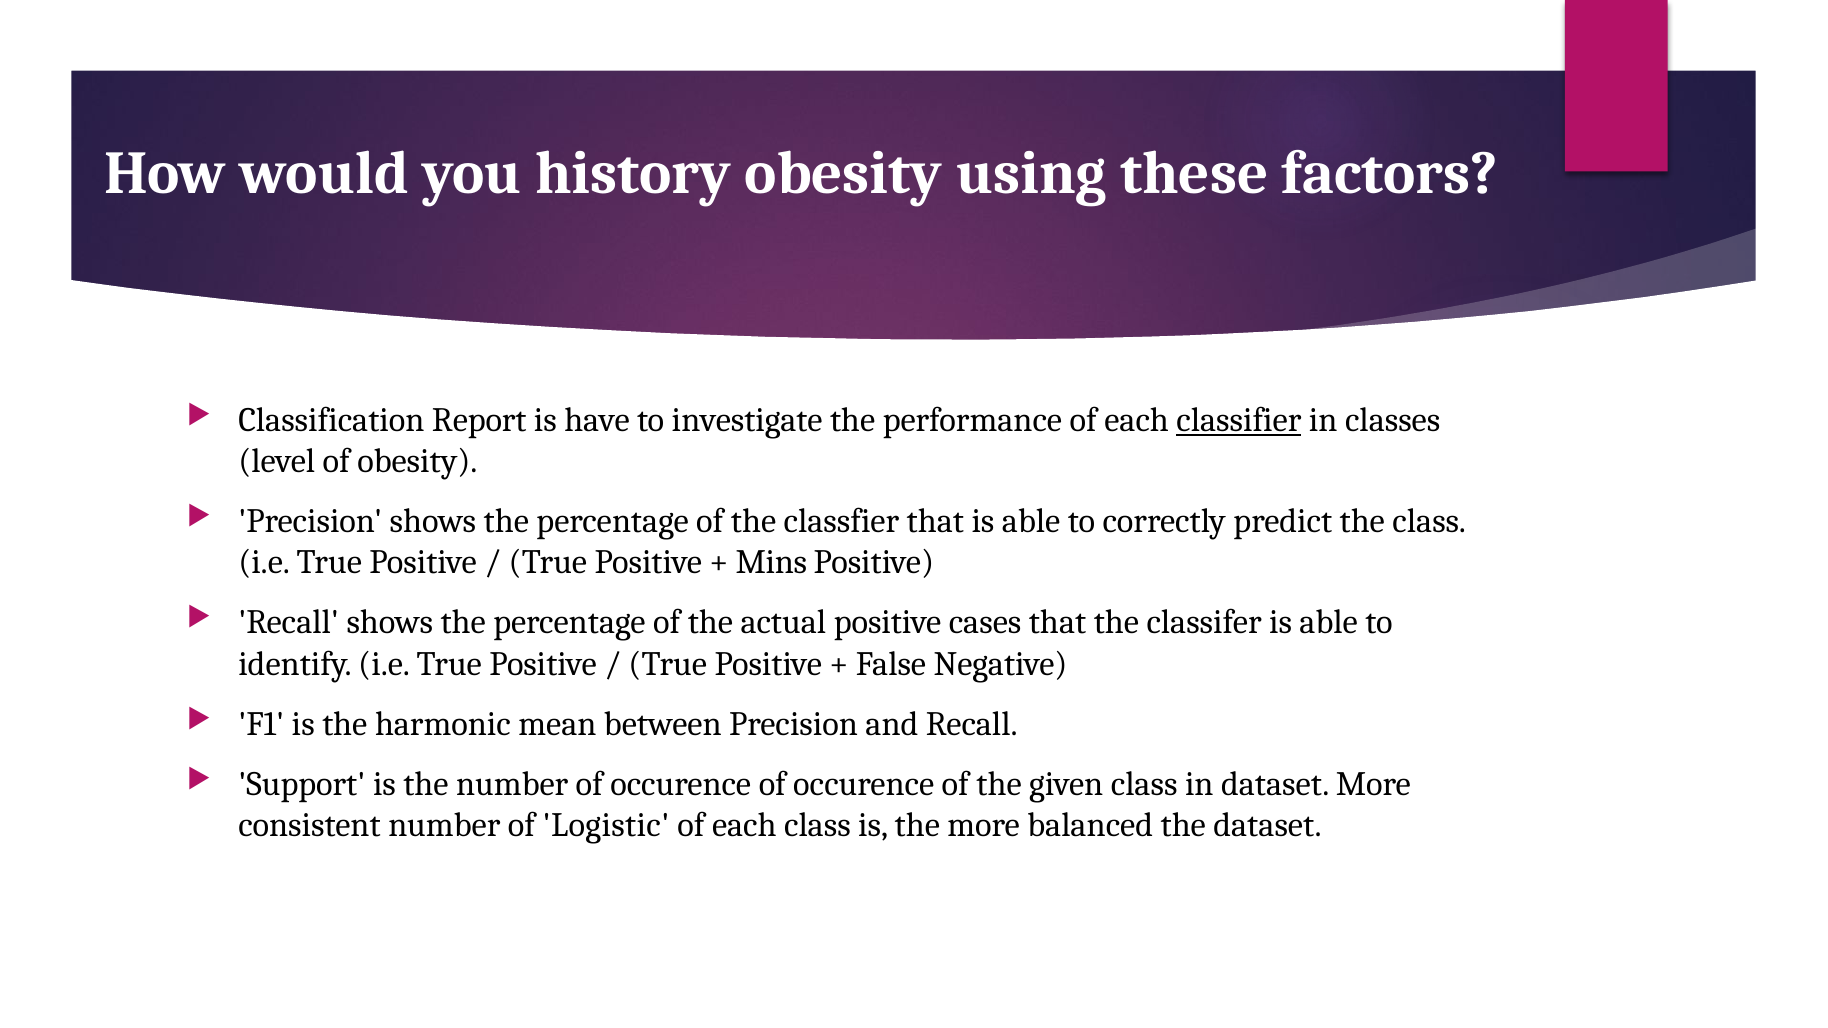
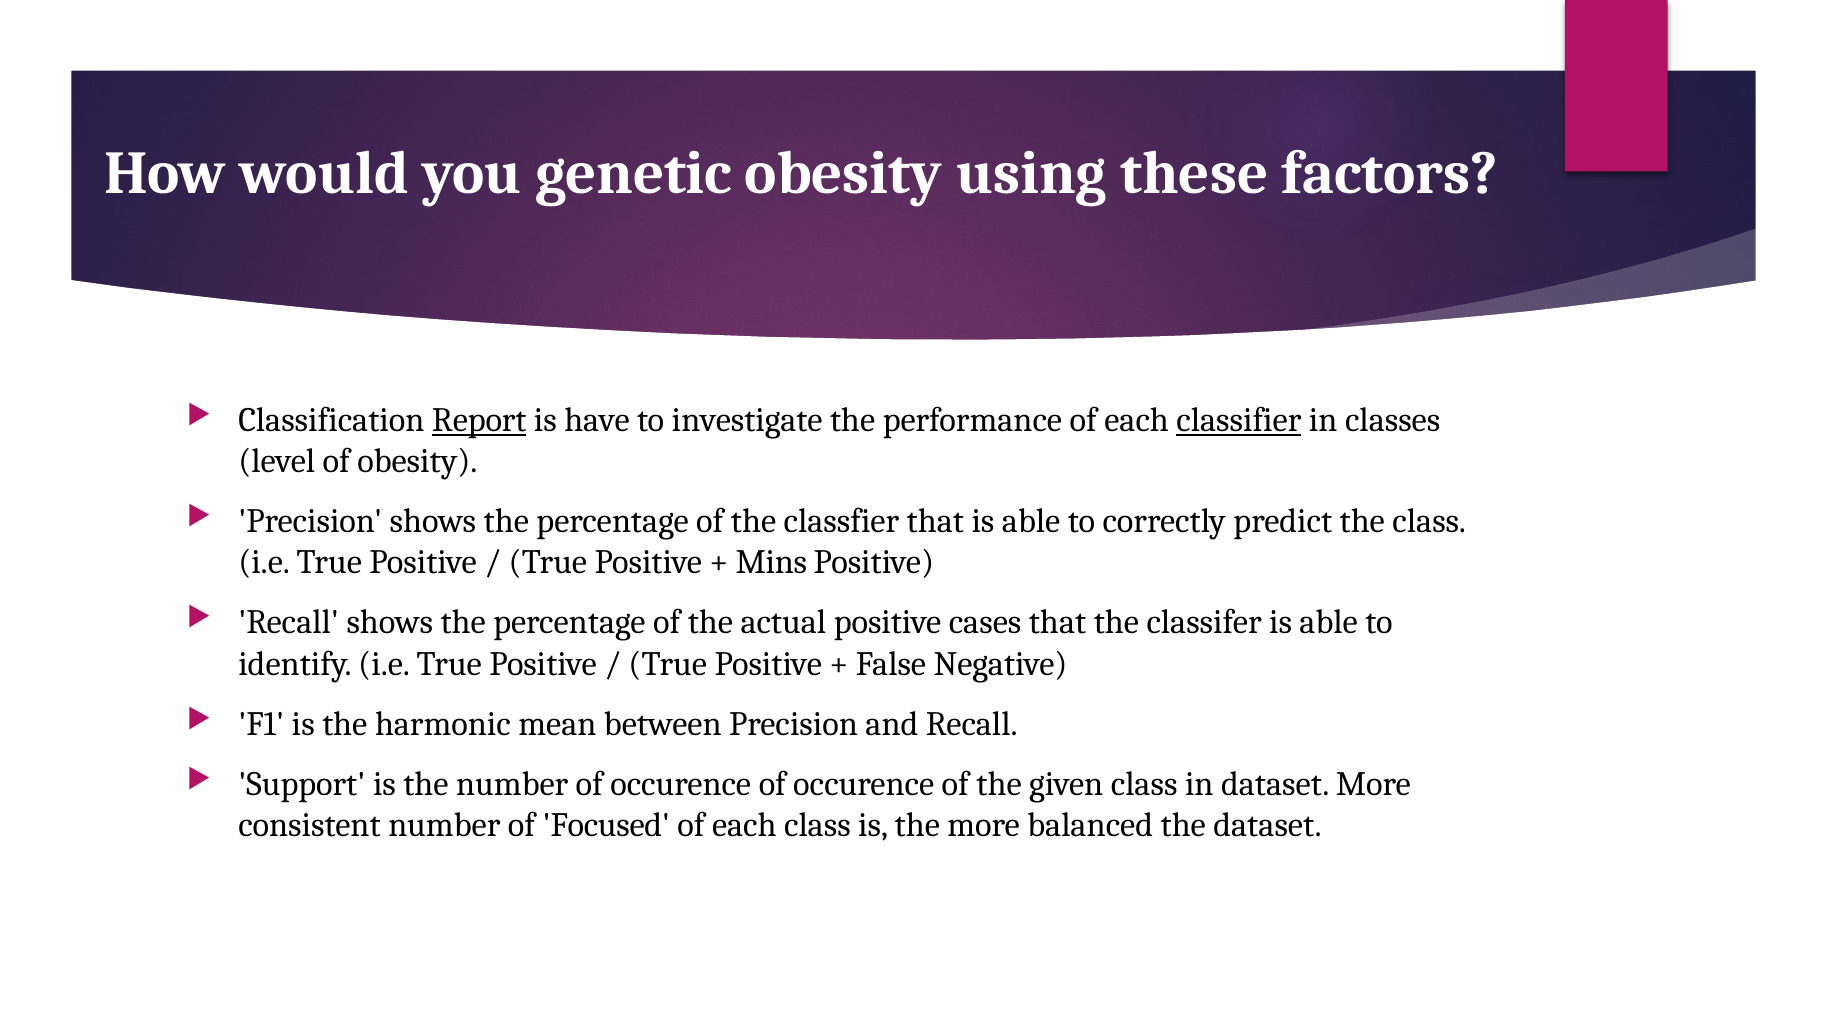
history: history -> genetic
Report underline: none -> present
Logistic: Logistic -> Focused
